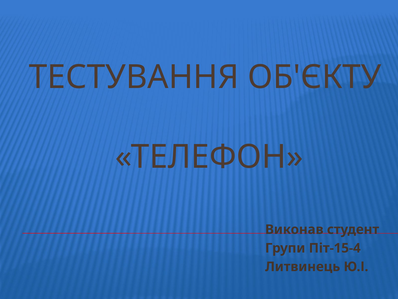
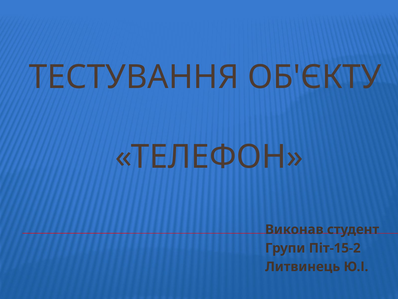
Піт-15-4: Піт-15-4 -> Піт-15-2
